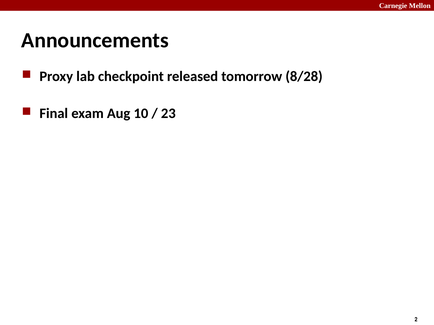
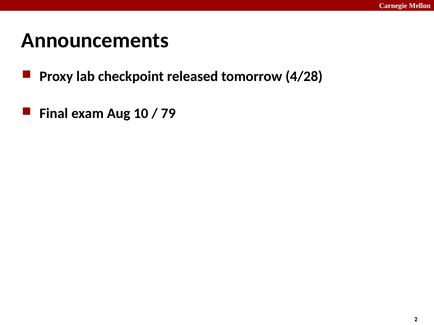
8/28: 8/28 -> 4/28
23: 23 -> 79
